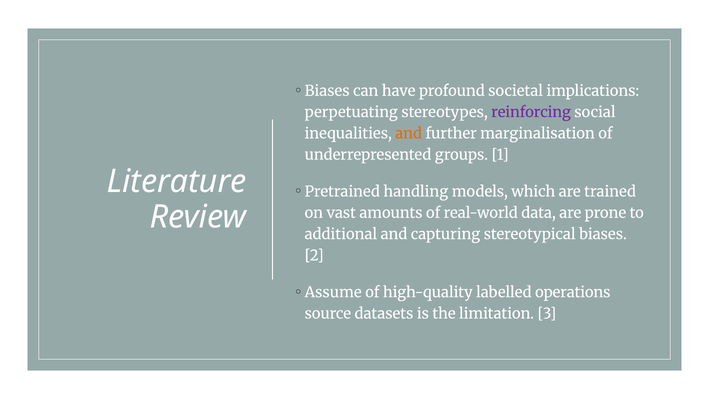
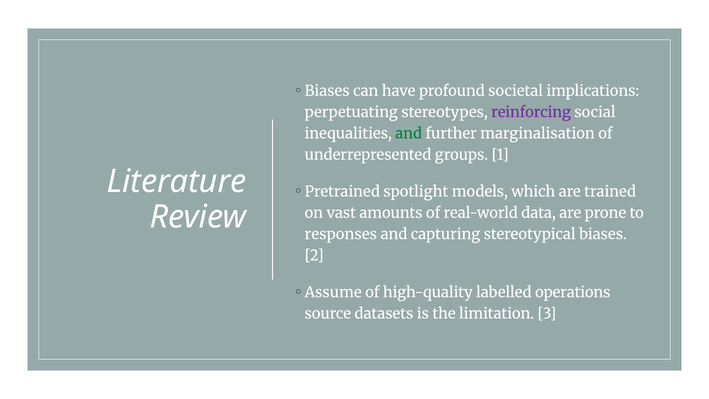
and at (409, 133) colour: orange -> green
handling: handling -> spotlight
additional: additional -> responses
